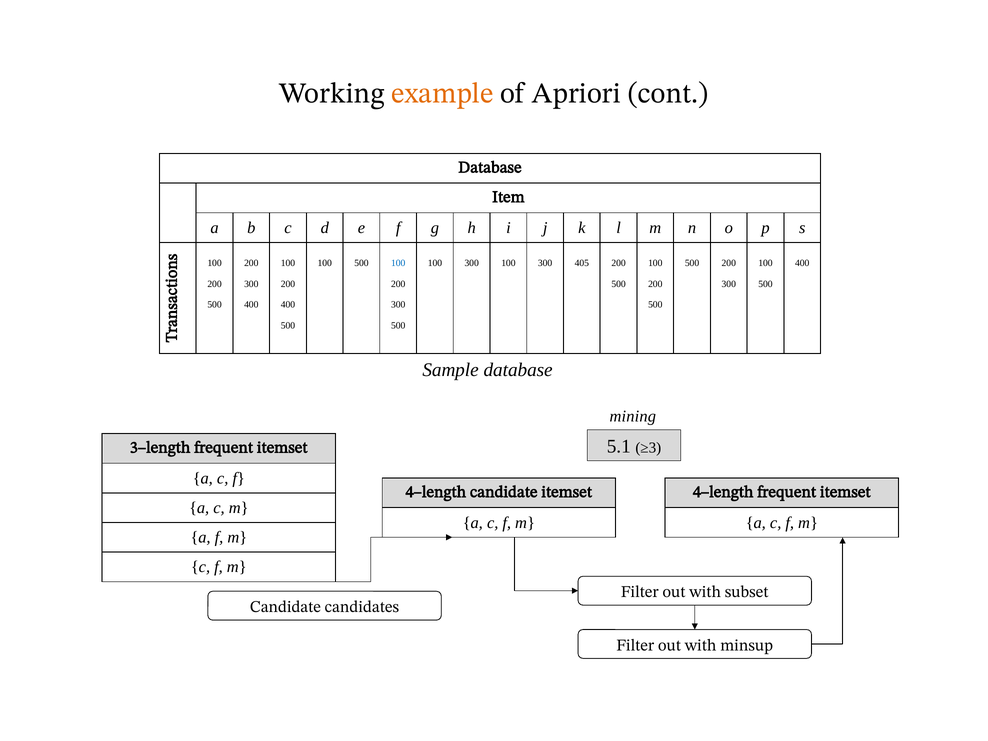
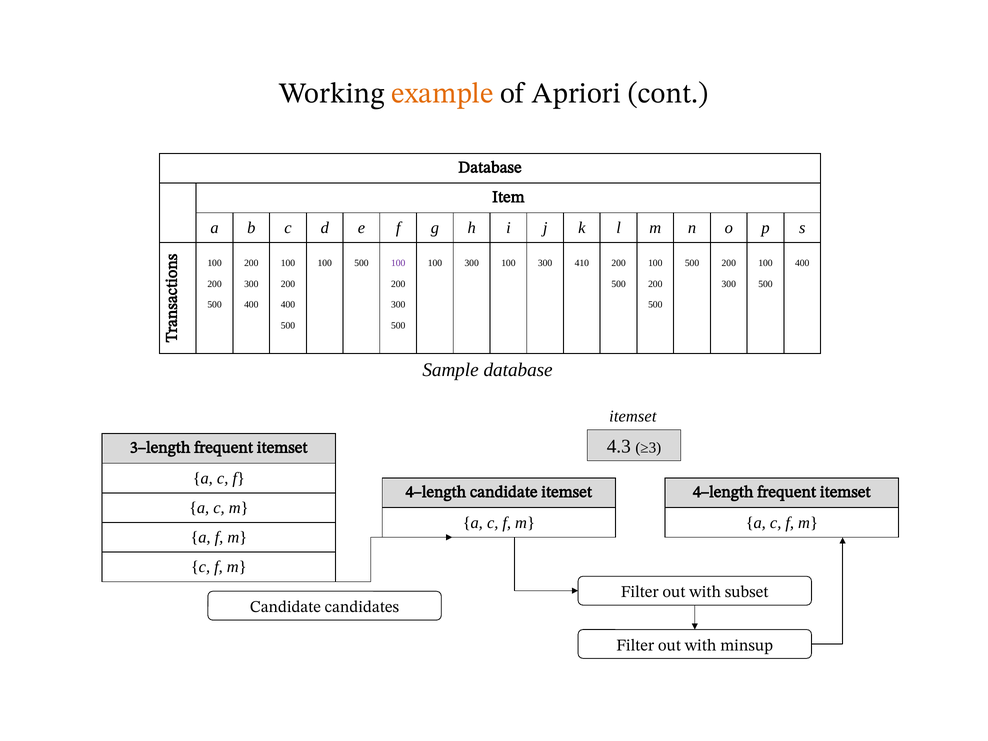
100 at (398, 263) colour: blue -> purple
405: 405 -> 410
mining at (633, 416): mining -> itemset
5.1: 5.1 -> 4.3
